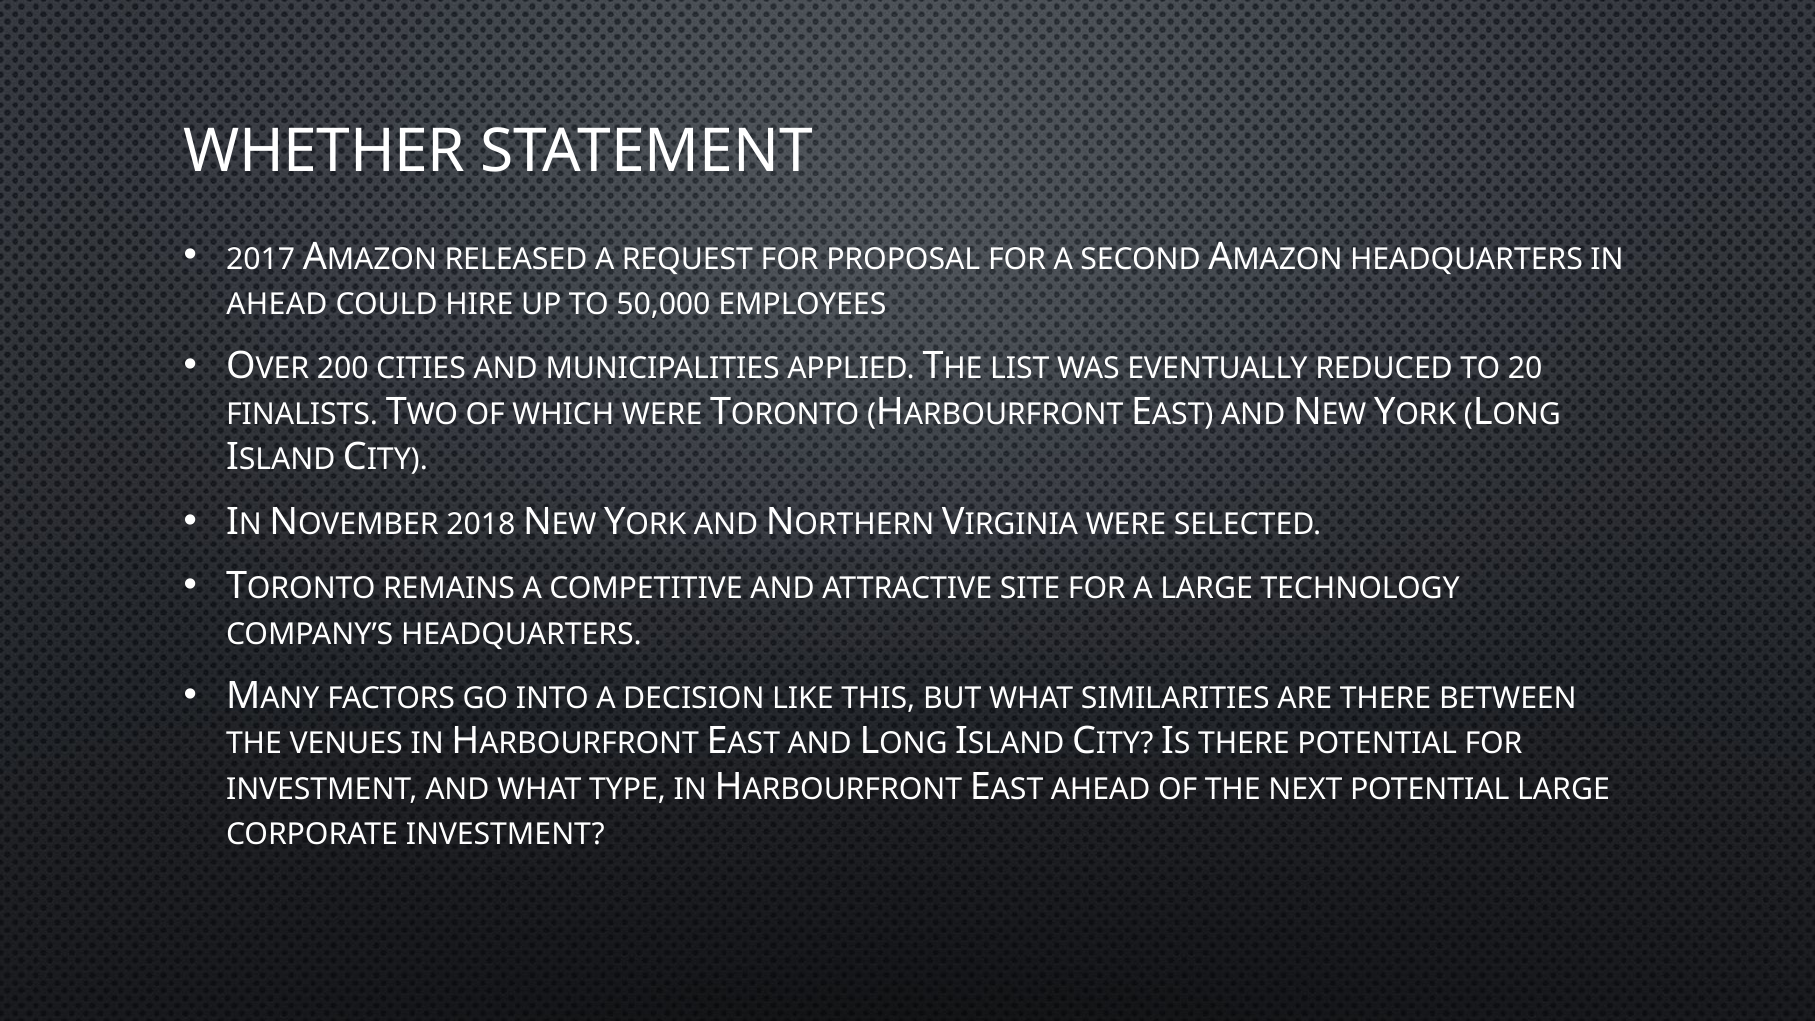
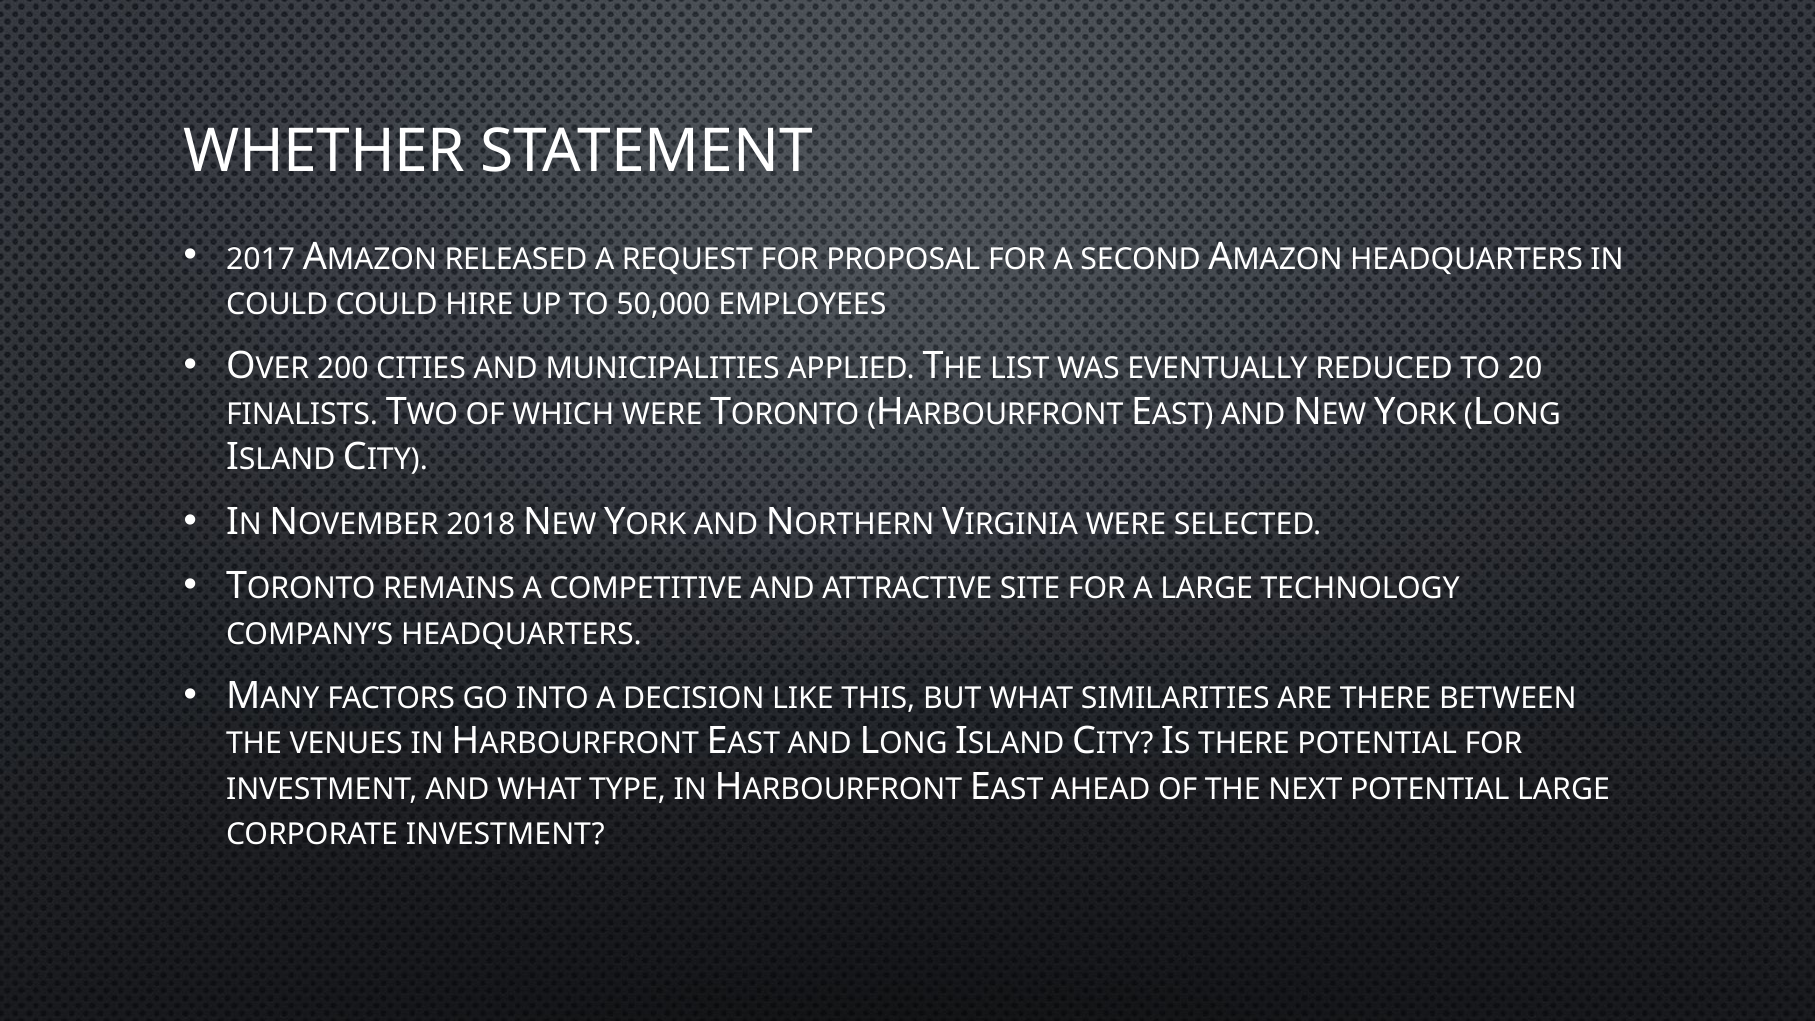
AHEAD at (277, 305): AHEAD -> COULD
